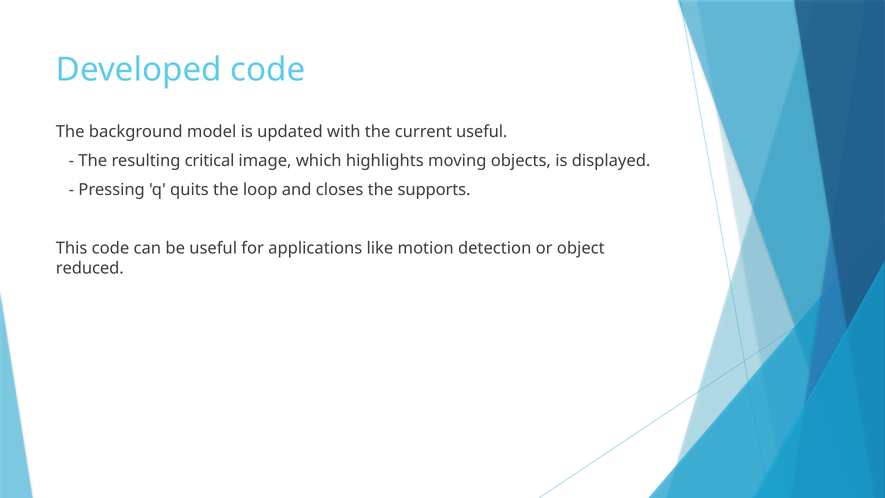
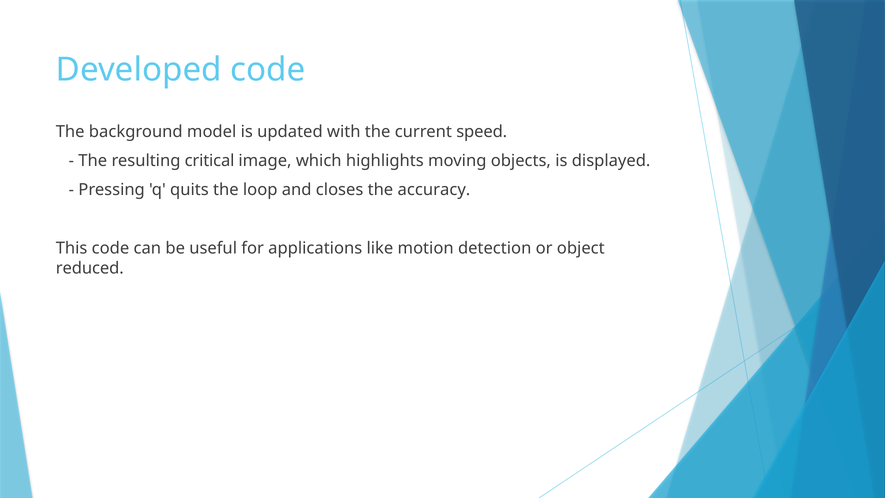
current useful: useful -> speed
supports: supports -> accuracy
